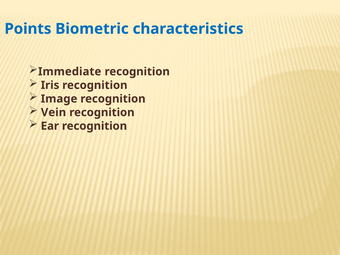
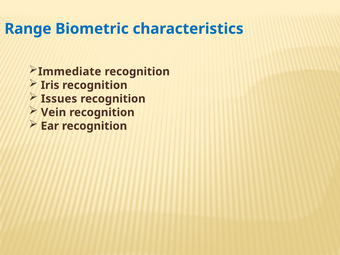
Points: Points -> Range
Image: Image -> Issues
